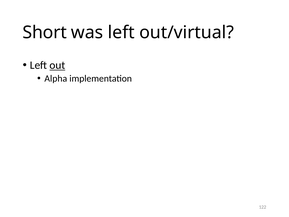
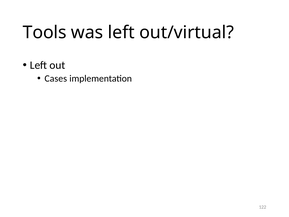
Short: Short -> Tools
out underline: present -> none
Alpha: Alpha -> Cases
